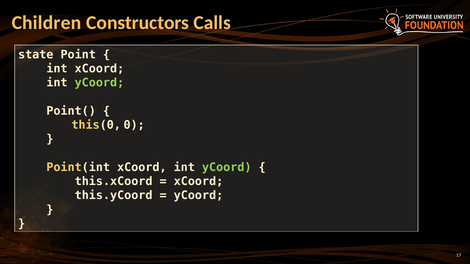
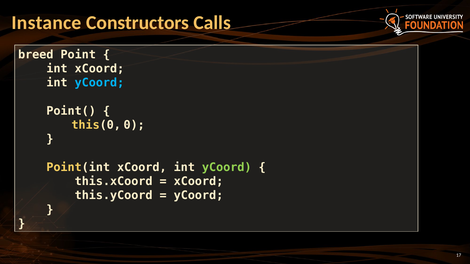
Children: Children -> Instance
state: state -> breed
yCoord at (99, 83) colour: light green -> light blue
